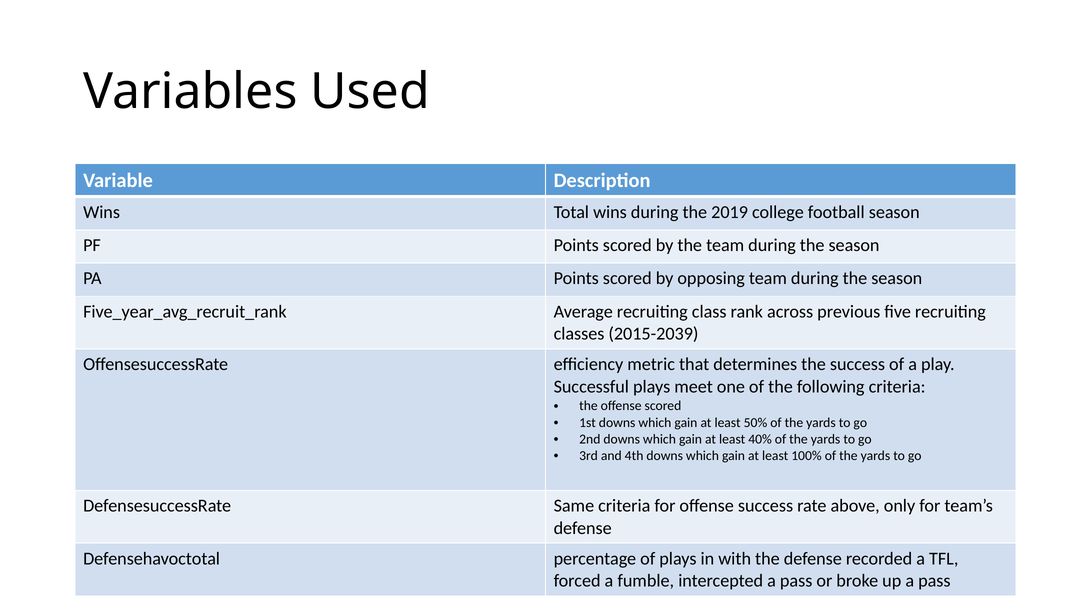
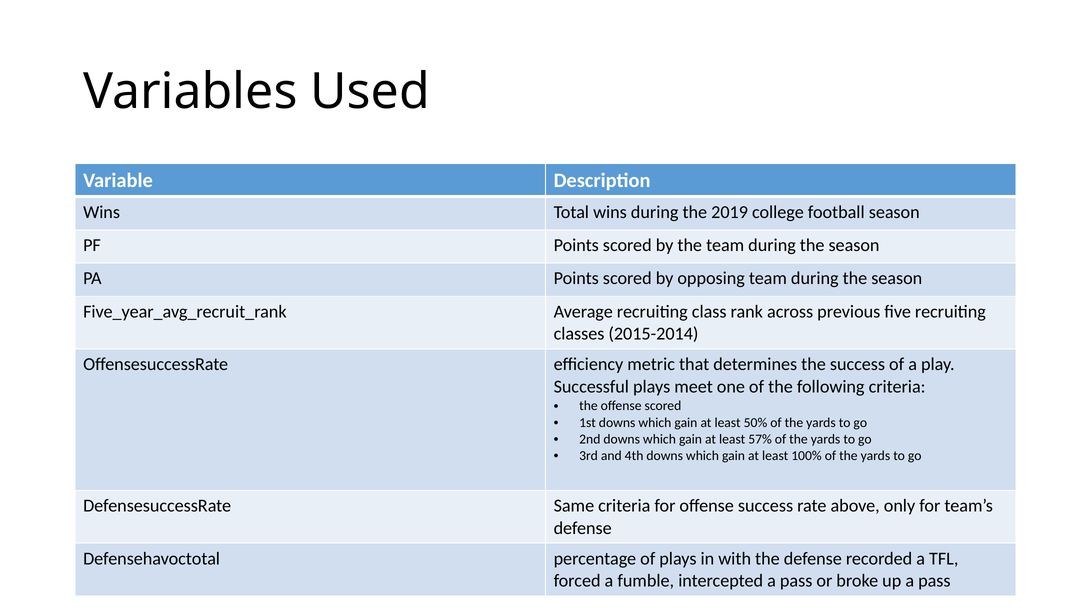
2015-2039: 2015-2039 -> 2015-2014
40%: 40% -> 57%
